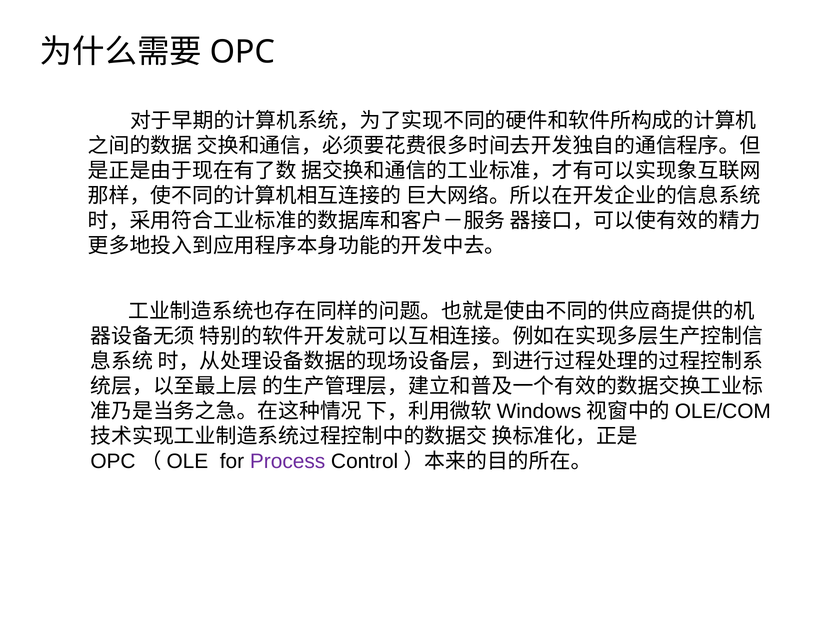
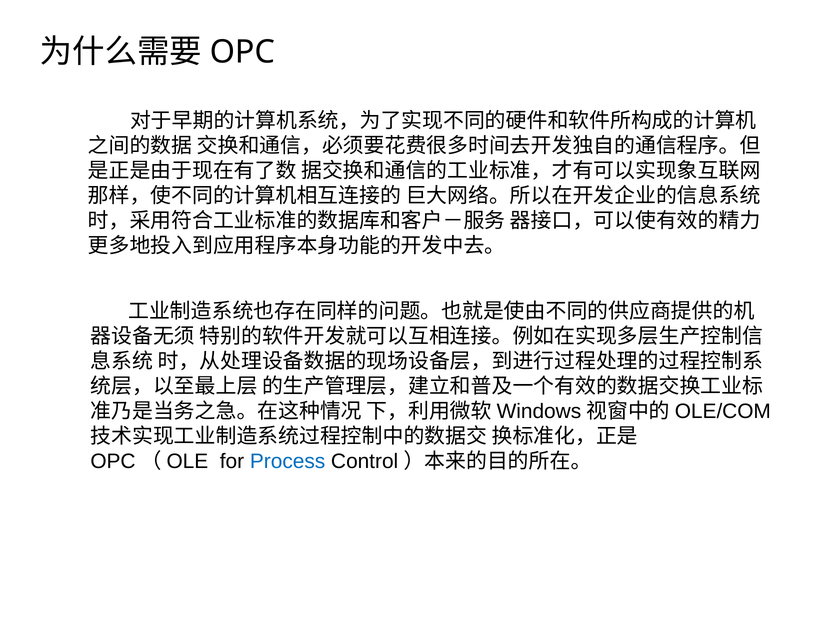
Process colour: purple -> blue
